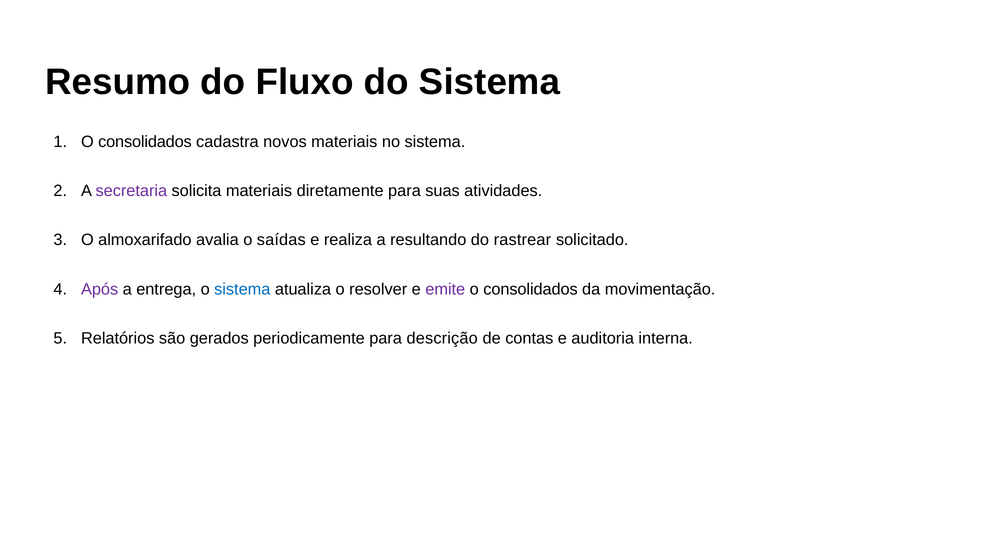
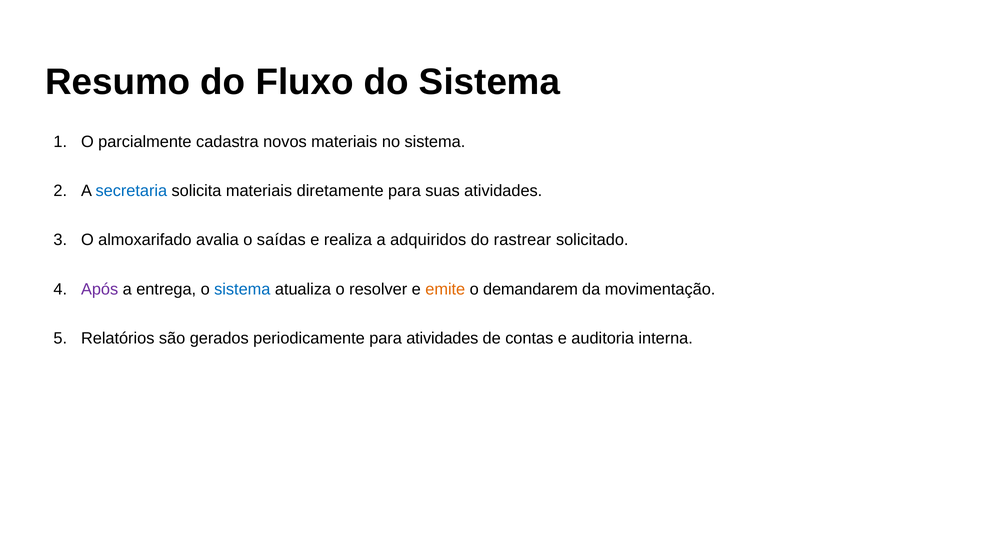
consolidados at (145, 142): consolidados -> parcialmente
secretaria colour: purple -> blue
resultando: resultando -> adquiridos
emite colour: purple -> orange
consolidados at (531, 289): consolidados -> demandarem
para descrição: descrição -> atividades
